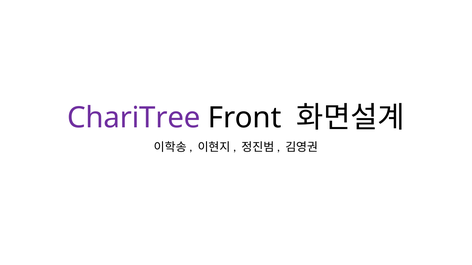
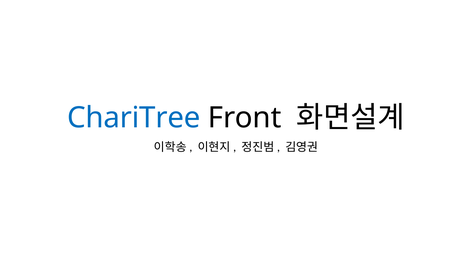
ChariTree colour: purple -> blue
